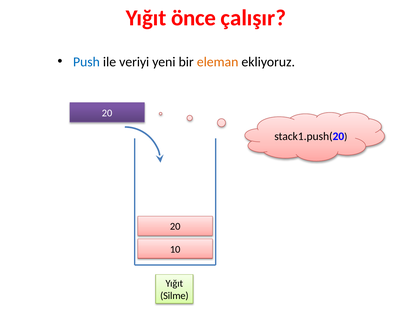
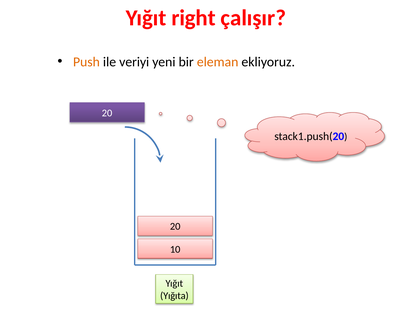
önce: önce -> right
Push colour: blue -> orange
Silme: Silme -> Yığıta
